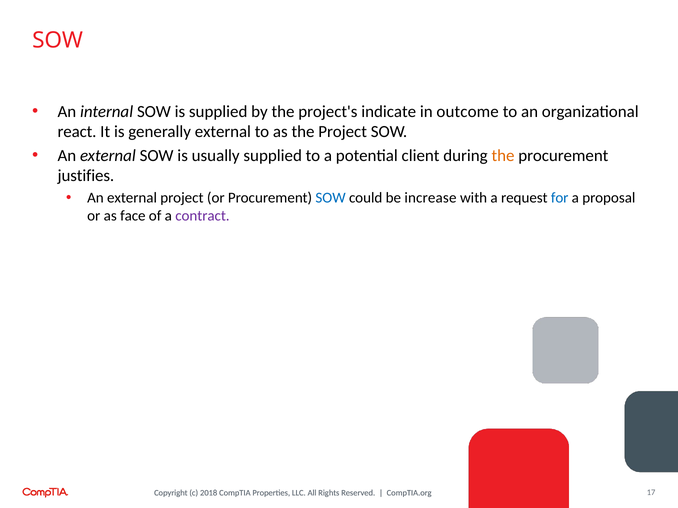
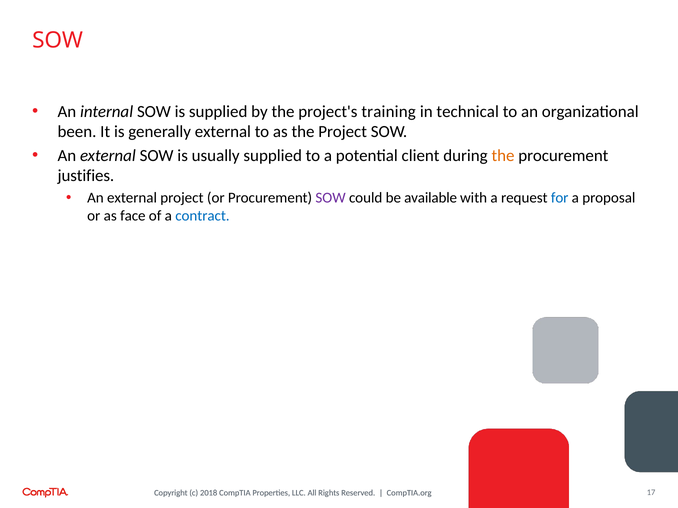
indicate: indicate -> training
outcome: outcome -> technical
react: react -> been
SOW at (331, 198) colour: blue -> purple
increase: increase -> available
contract colour: purple -> blue
